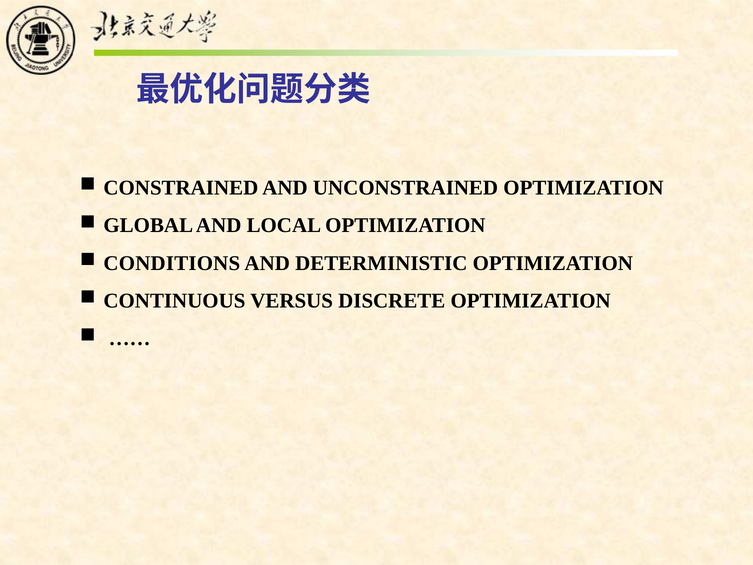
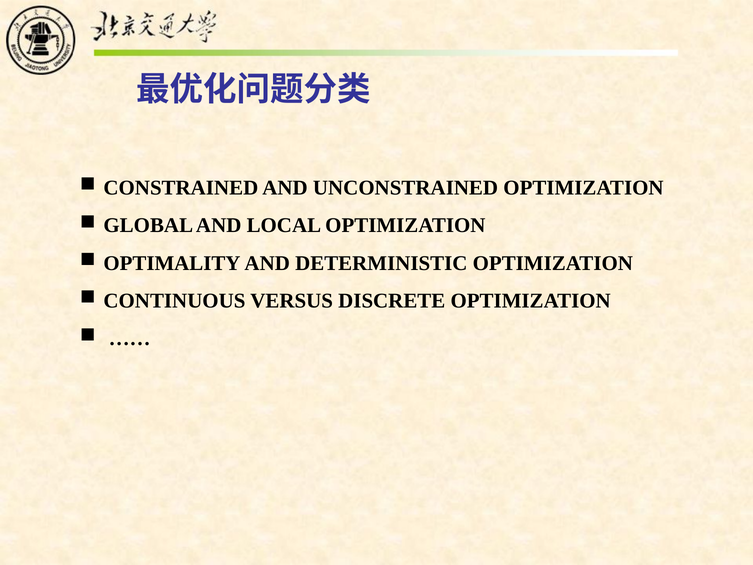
CONDITIONS: CONDITIONS -> OPTIMALITY
